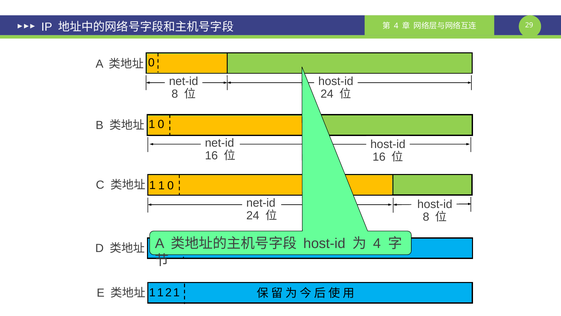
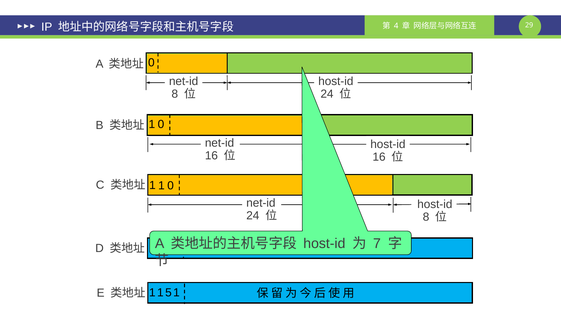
4 at (377, 243): 4 -> 7
2: 2 -> 5
